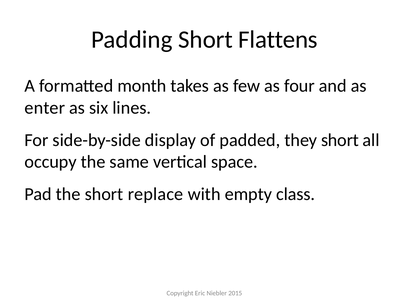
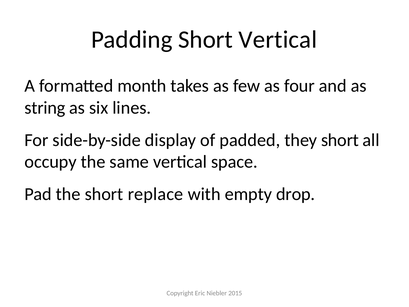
Short Flattens: Flattens -> Vertical
enter: enter -> string
class: class -> drop
